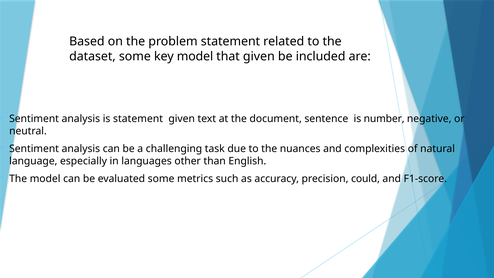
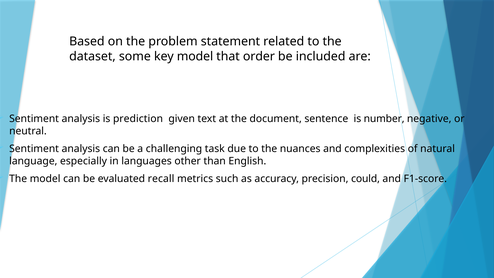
that given: given -> order
is statement: statement -> prediction
evaluated some: some -> recall
